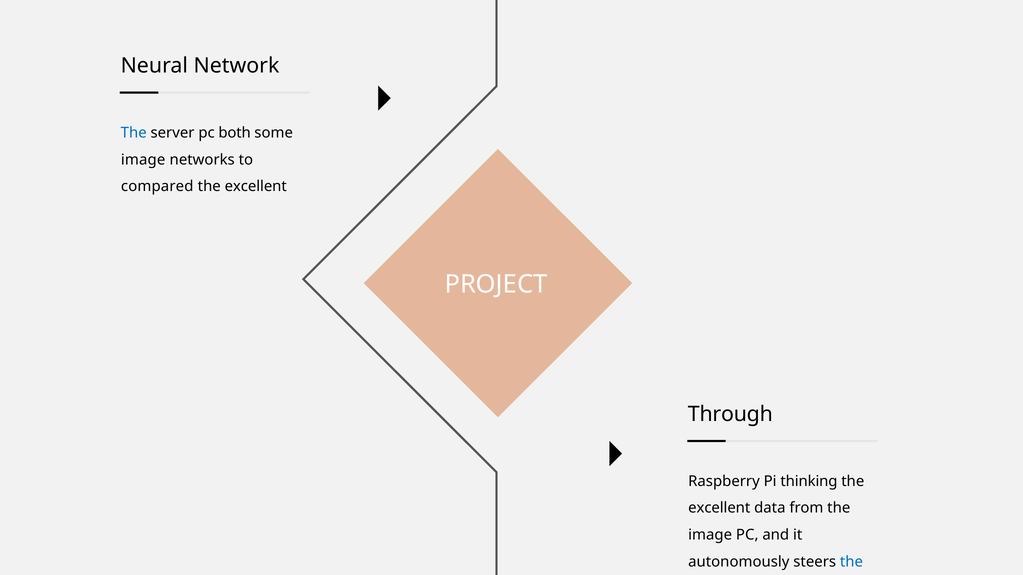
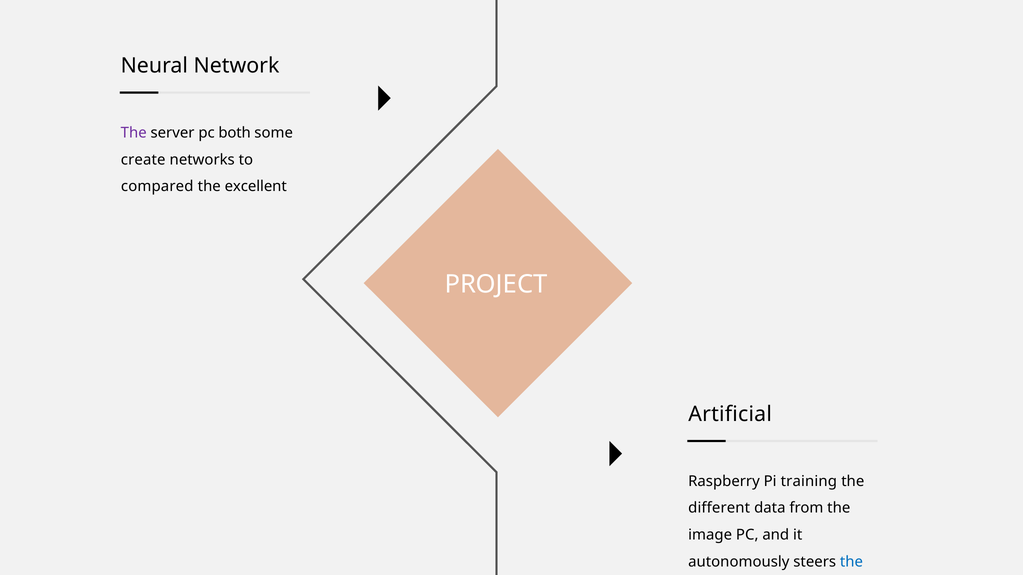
The at (134, 133) colour: blue -> purple
image at (143, 160): image -> create
Through: Through -> Artificial
thinking: thinking -> training
excellent at (719, 508): excellent -> different
